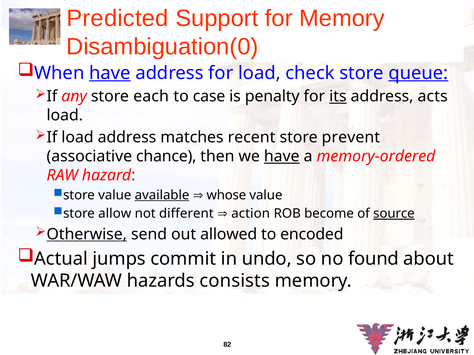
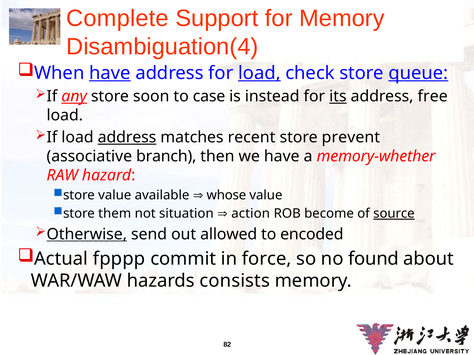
Predicted: Predicted -> Complete
Disambiguation(0: Disambiguation(0 -> Disambiguation(4
load at (259, 73) underline: none -> present
any underline: none -> present
each: each -> soon
penalty: penalty -> instead
acts: acts -> free
address at (127, 138) underline: none -> present
chance: chance -> branch
have at (282, 157) underline: present -> none
memory-ordered: memory-ordered -> memory-whether
available underline: present -> none
allow: allow -> them
different: different -> situation
jumps: jumps -> fpppp
undo: undo -> force
